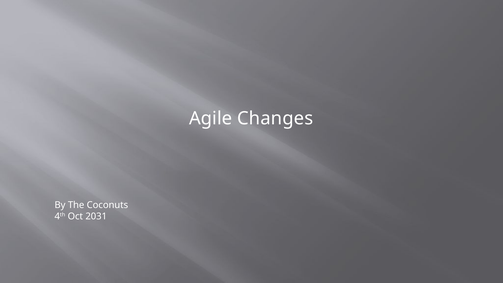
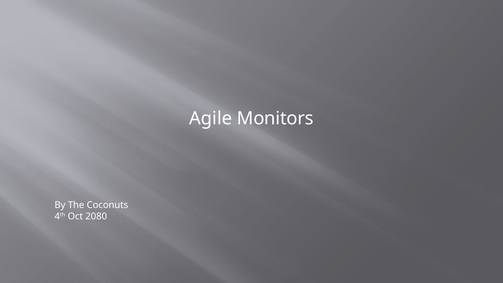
Changes: Changes -> Monitors
2031: 2031 -> 2080
